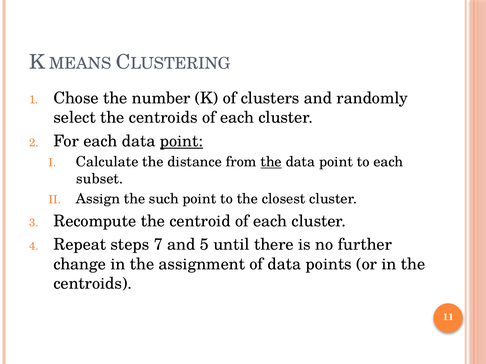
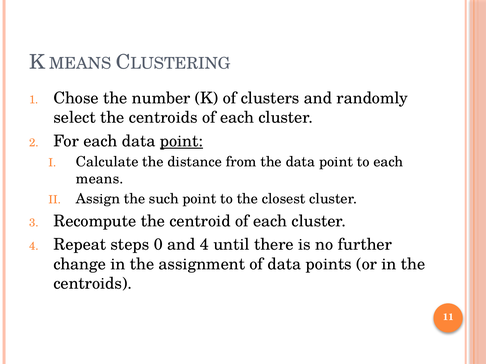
the at (271, 162) underline: present -> none
subset at (100, 179): subset -> means
7: 7 -> 0
and 5: 5 -> 4
